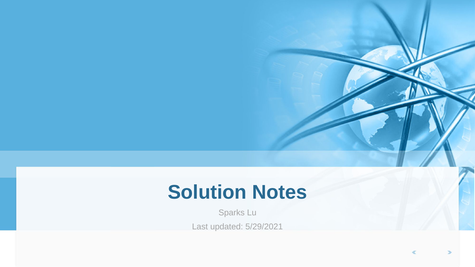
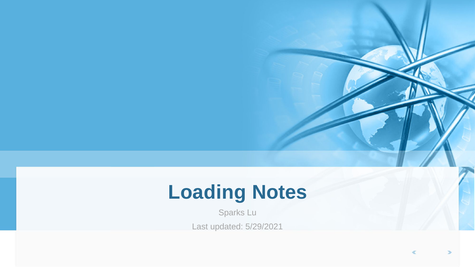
Solution: Solution -> Loading
